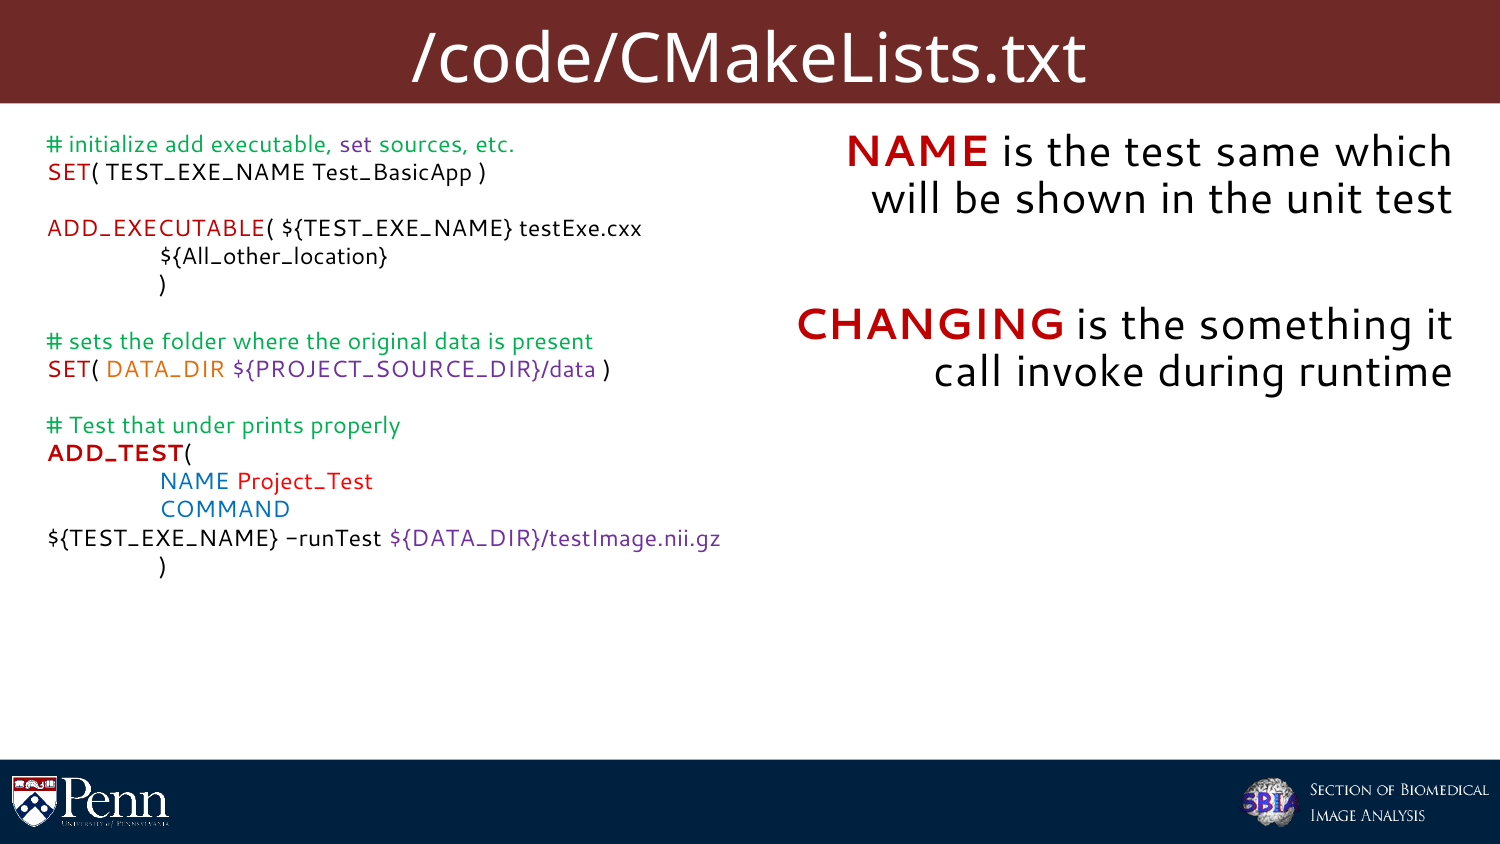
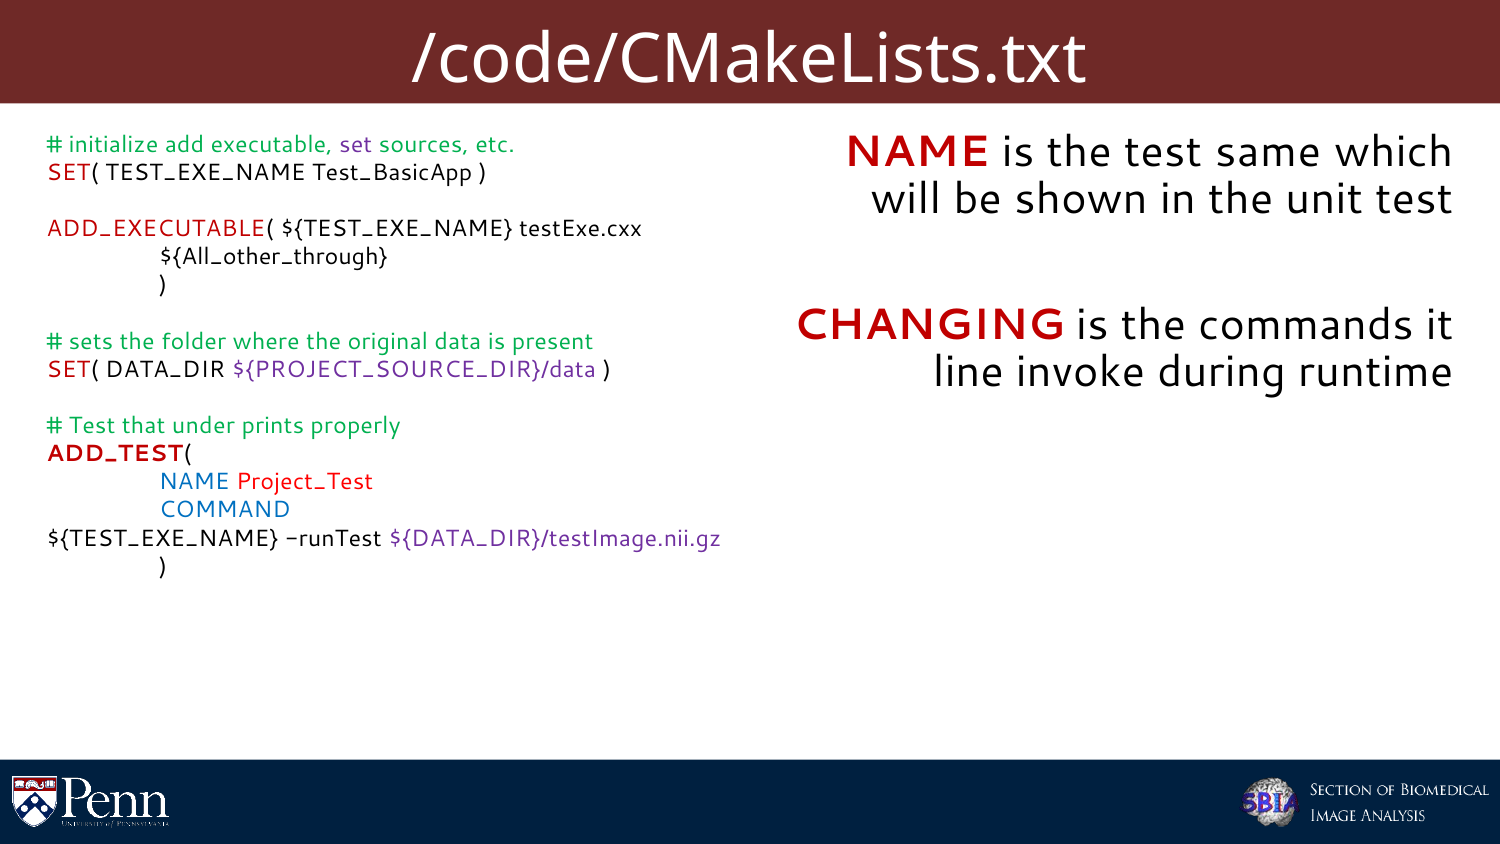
${All_other_location: ${All_other_location -> ${All_other_through
something: something -> commands
call: call -> line
DATA_DIR colour: orange -> black
